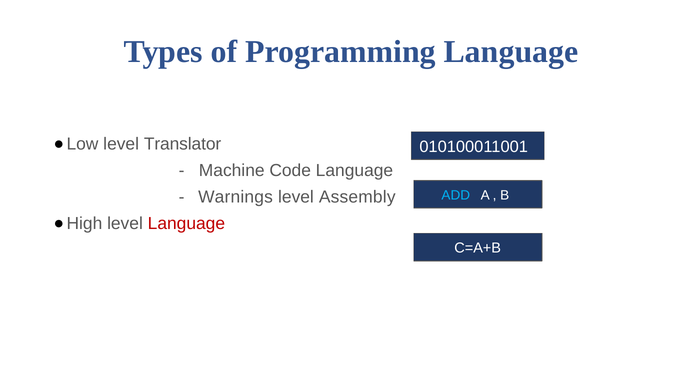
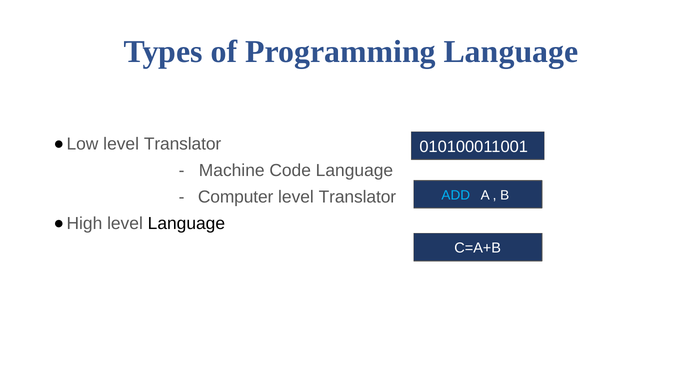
Warnings: Warnings -> Computer
Assembly at (357, 197): Assembly -> Translator
Language at (186, 224) colour: red -> black
